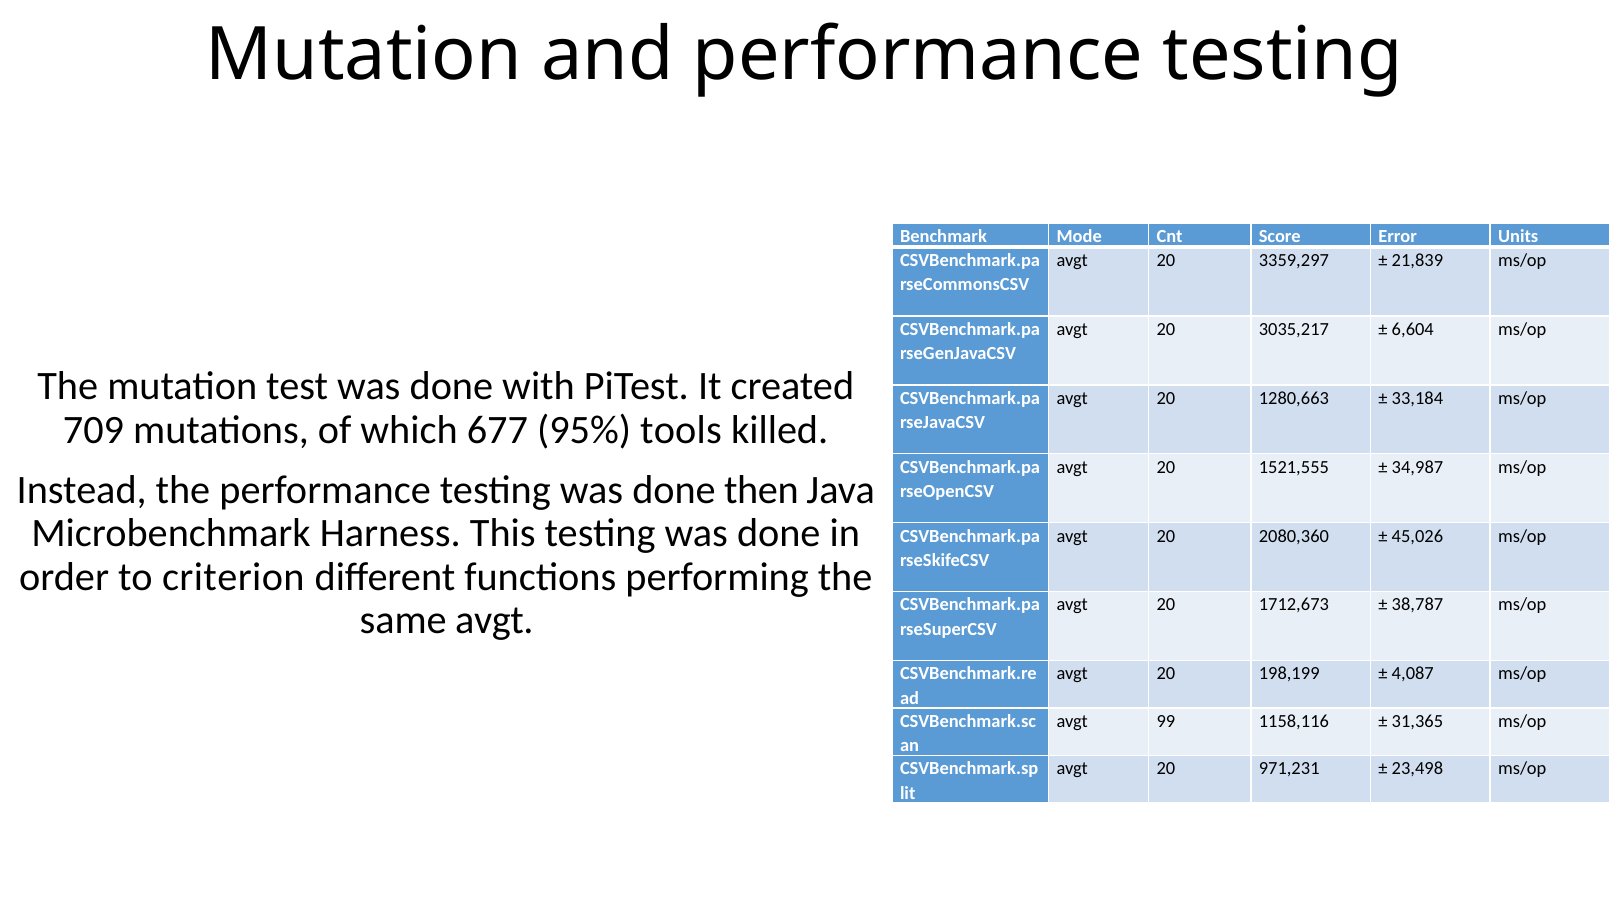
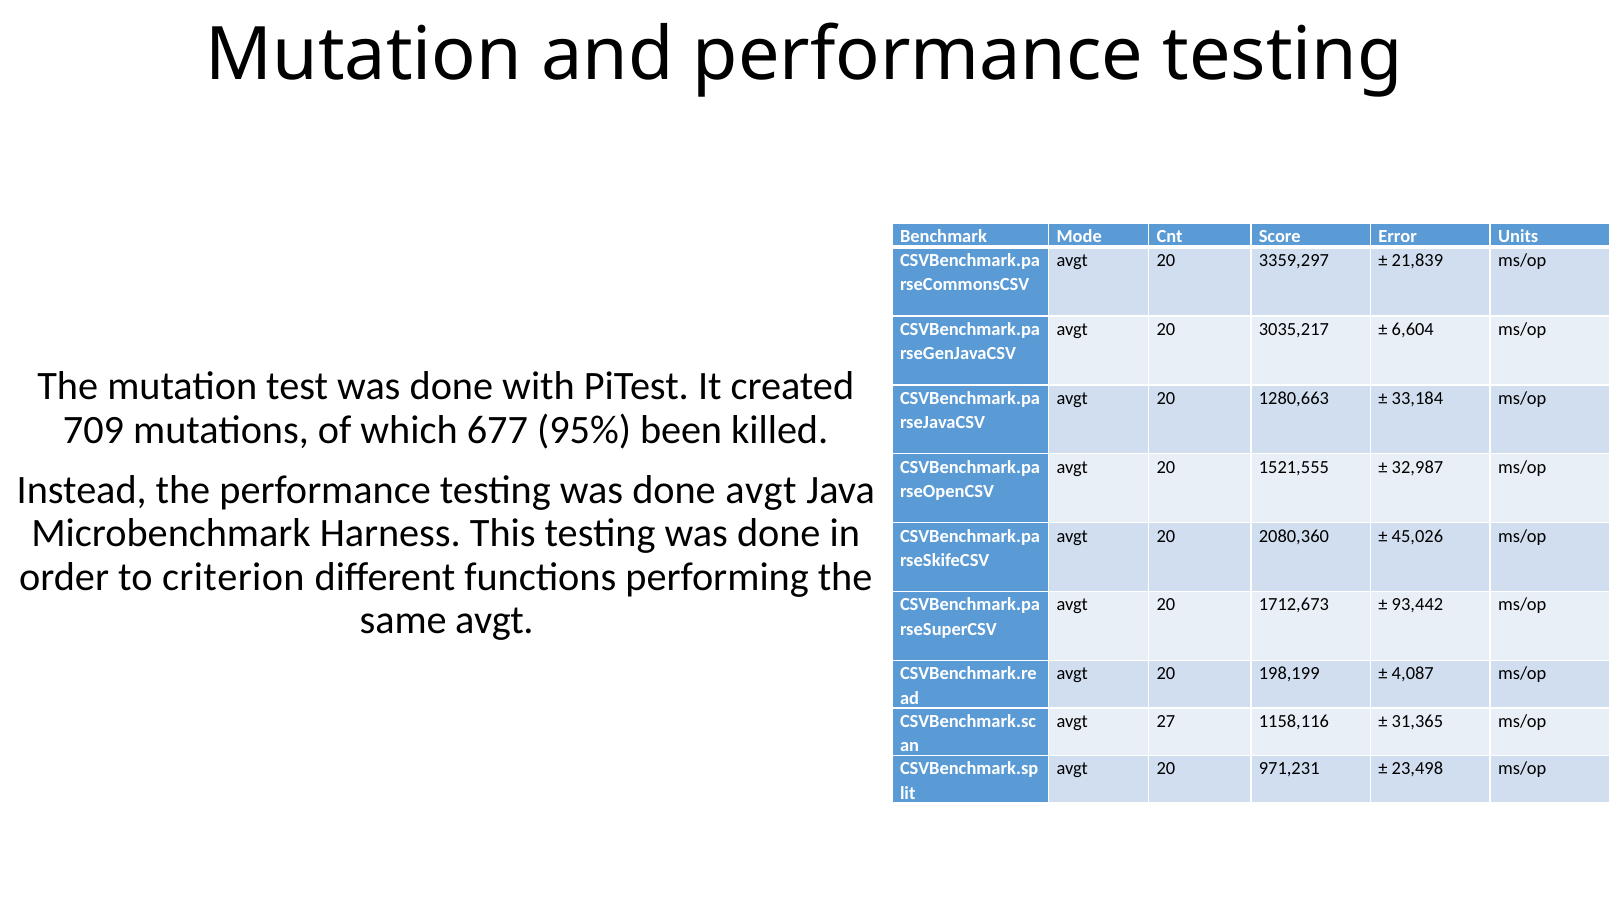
tools: tools -> been
34,987: 34,987 -> 32,987
done then: then -> avgt
38,787: 38,787 -> 93,442
99: 99 -> 27
